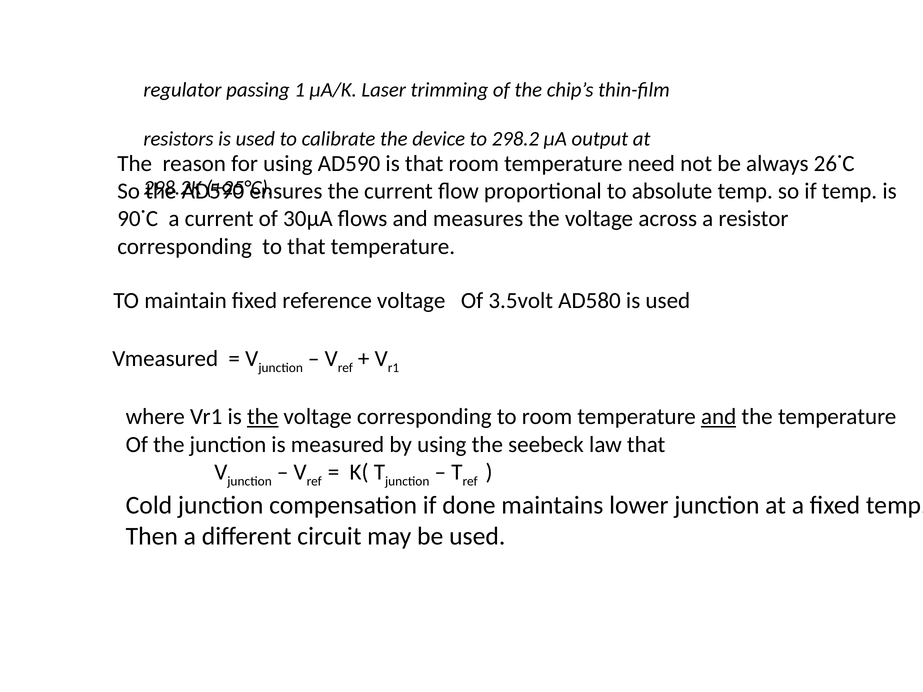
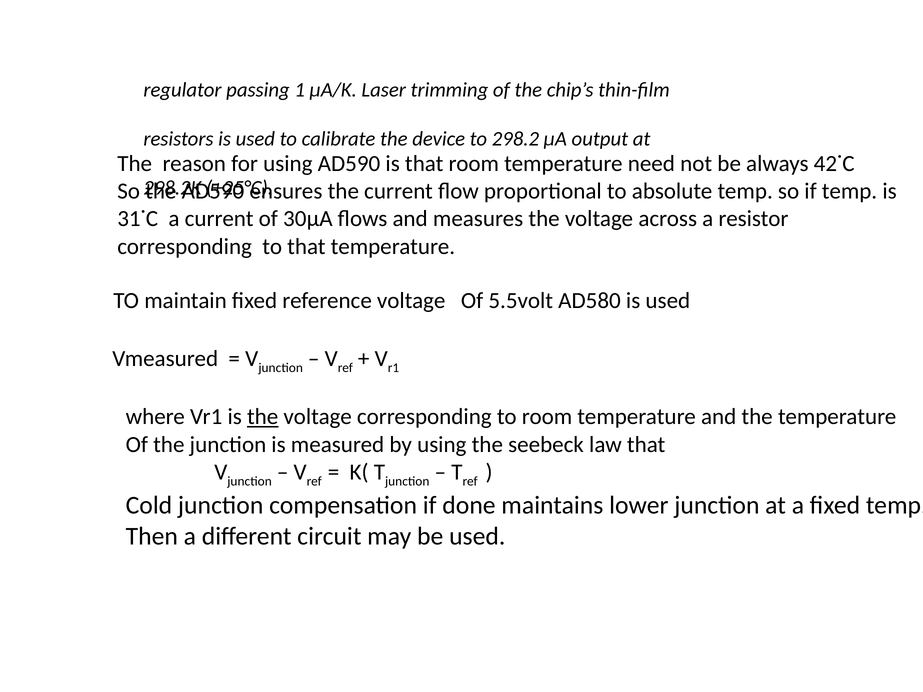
26˙C: 26˙C -> 42˙C
90˙C: 90˙C -> 31˙C
3.5volt: 3.5volt -> 5.5volt
and at (719, 417) underline: present -> none
